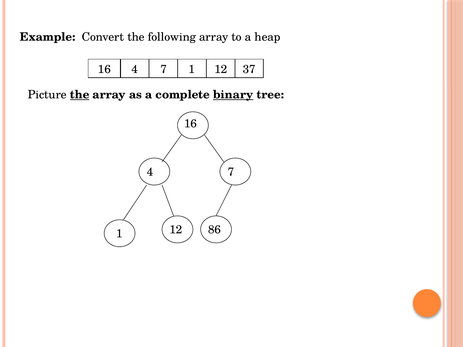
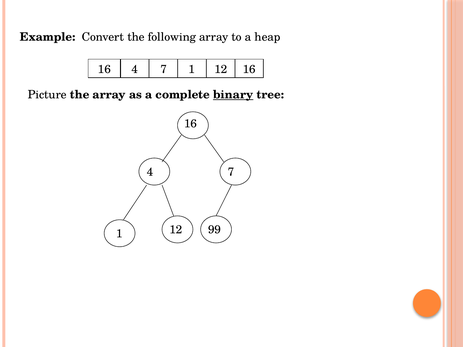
12 37: 37 -> 16
the at (80, 95) underline: present -> none
86: 86 -> 99
